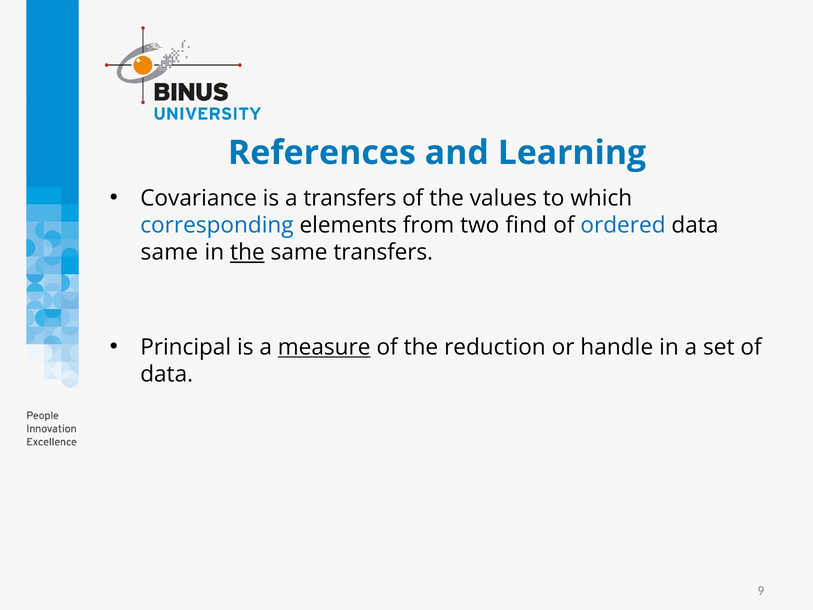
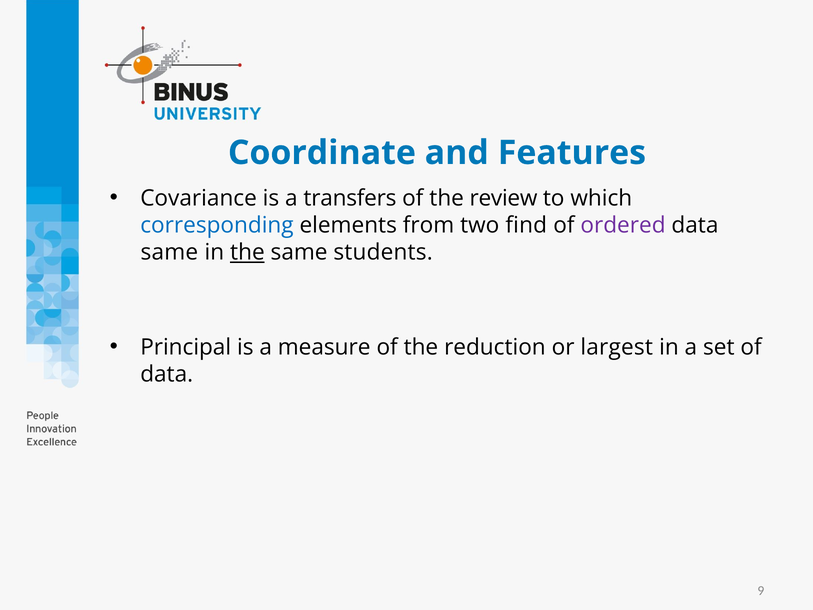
References: References -> Coordinate
Learning: Learning -> Features
values: values -> review
ordered colour: blue -> purple
same transfers: transfers -> students
measure underline: present -> none
handle: handle -> largest
